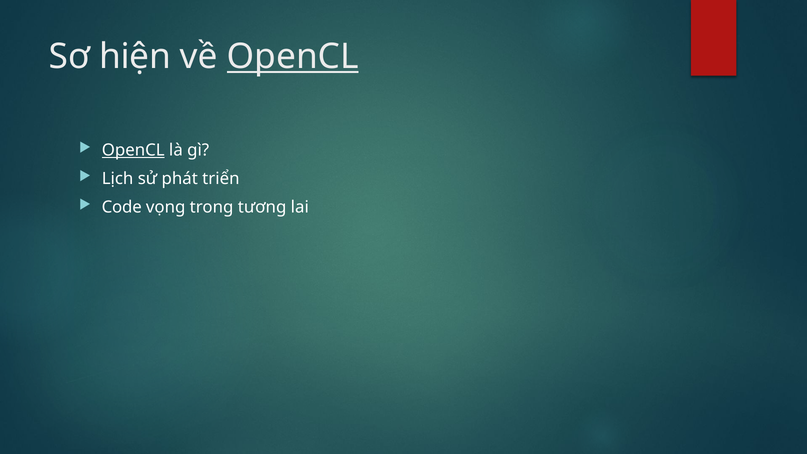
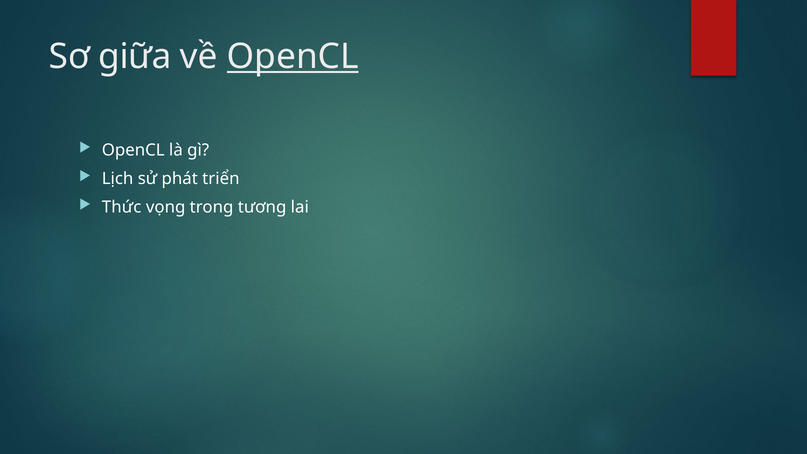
hiện: hiện -> giữa
OpenCL at (133, 150) underline: present -> none
Code: Code -> Thức
